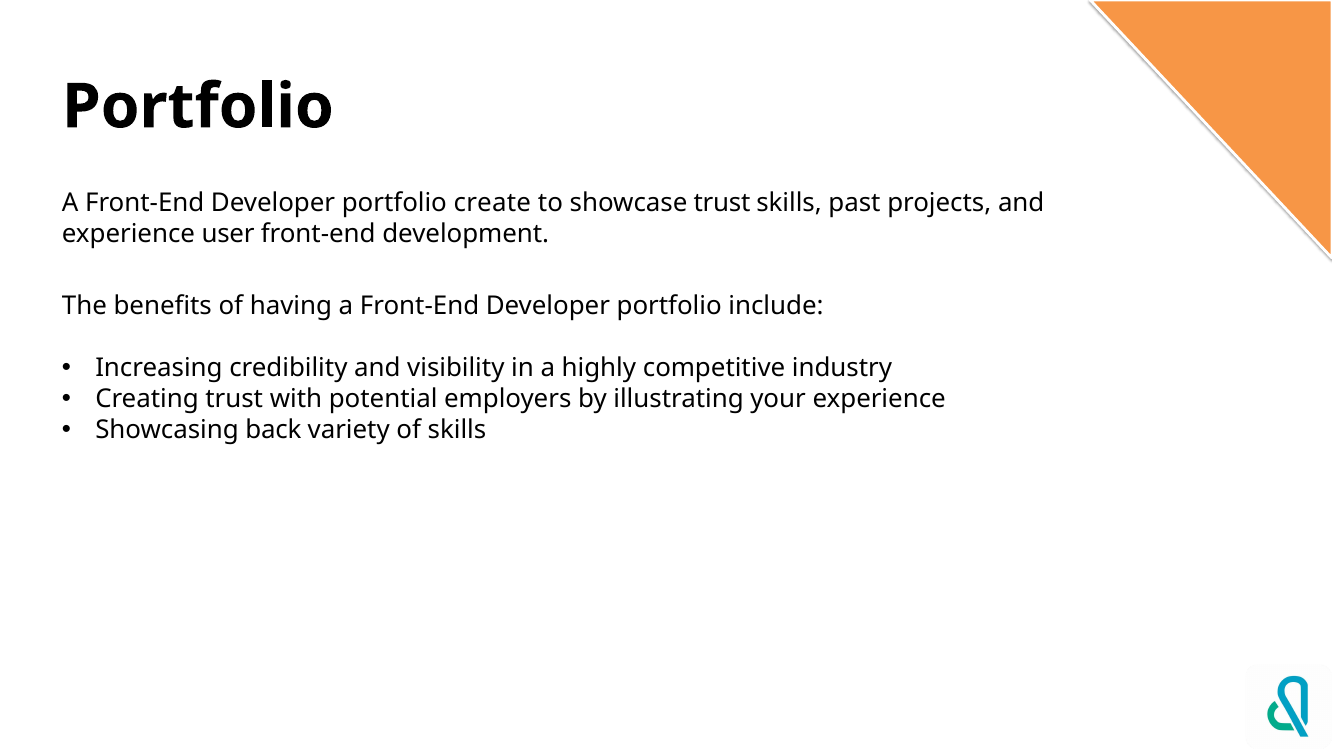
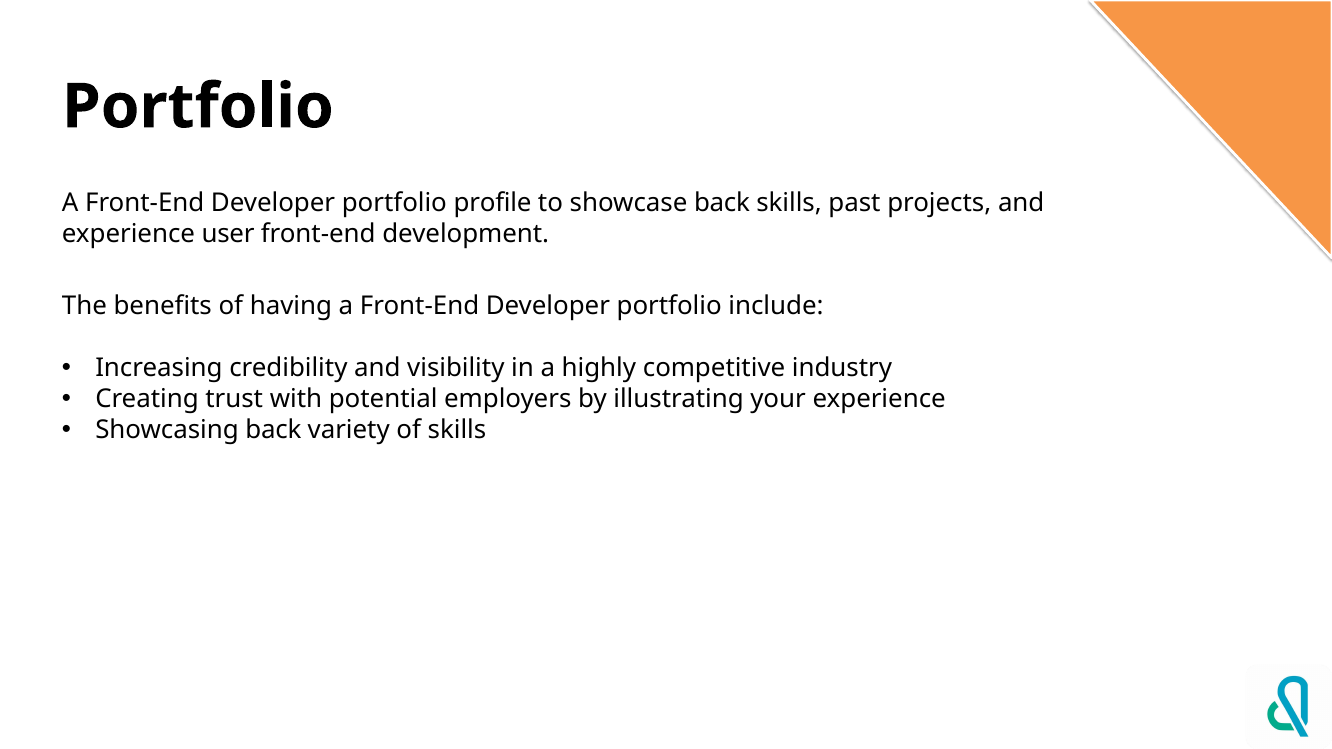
create: create -> profile
showcase trust: trust -> back
